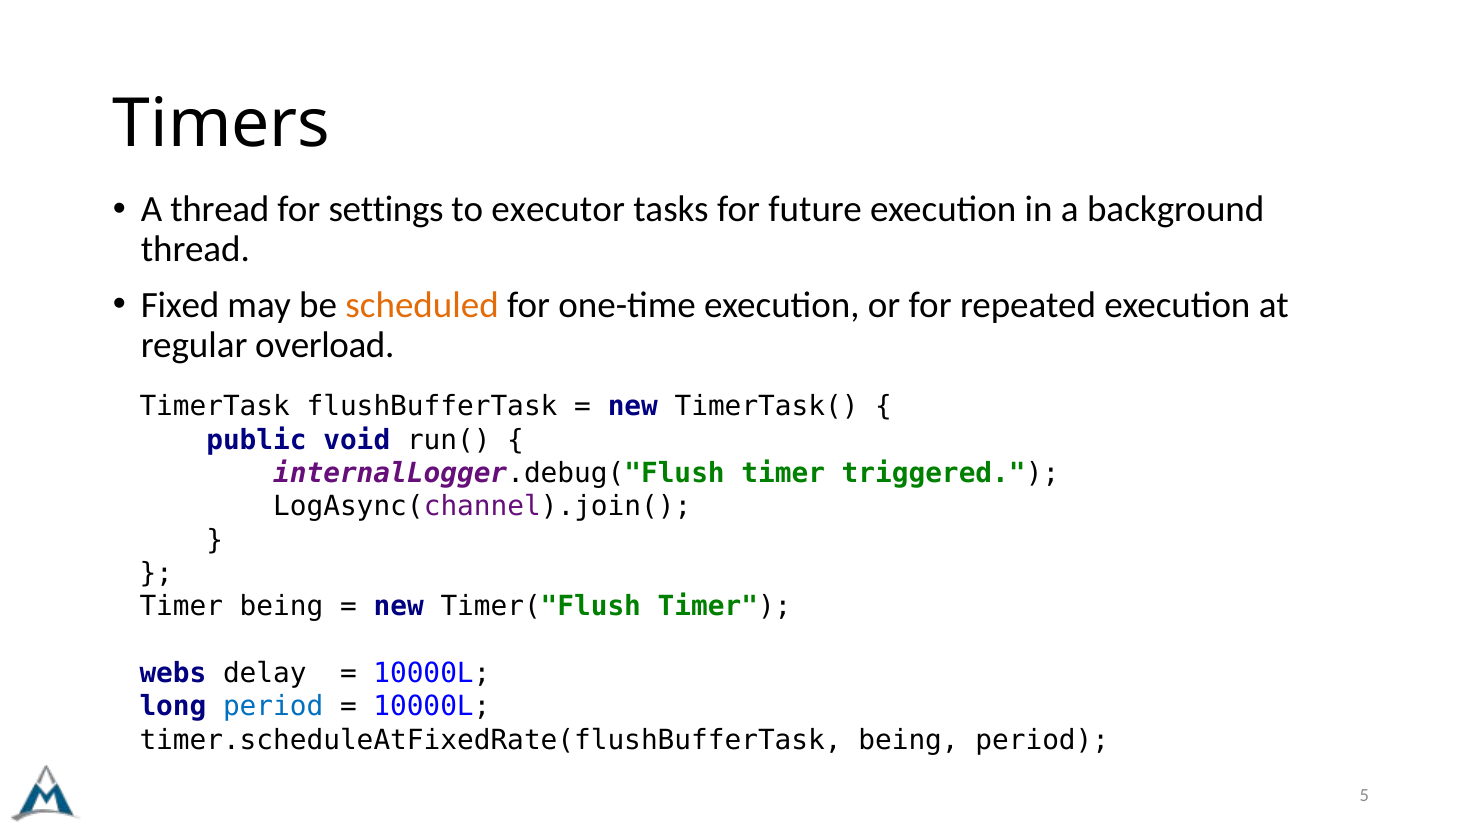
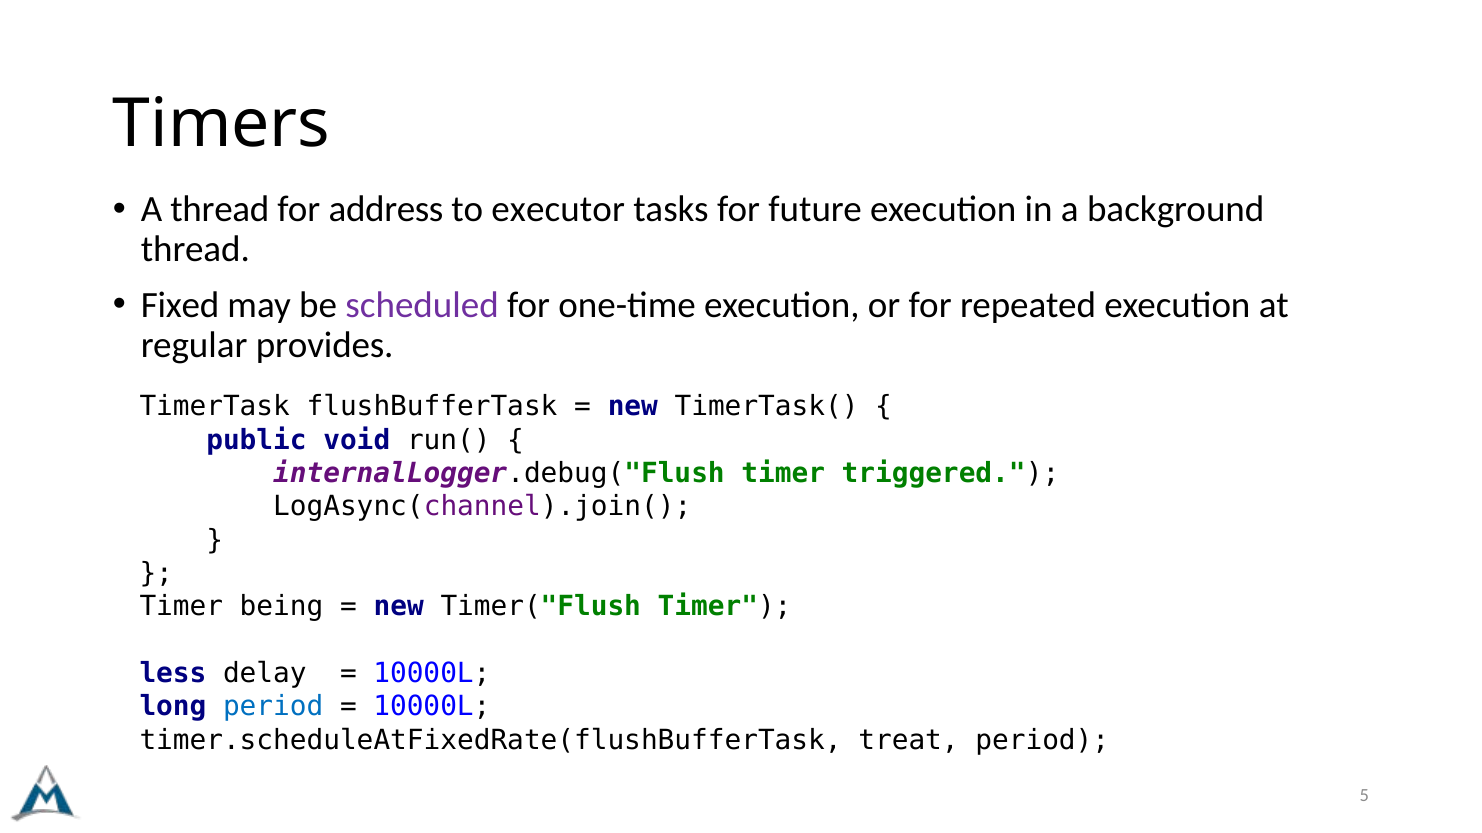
settings: settings -> address
scheduled colour: orange -> purple
overload: overload -> provides
webs: webs -> less
timer.scheduleAtFixedRate(flushBufferTask being: being -> treat
